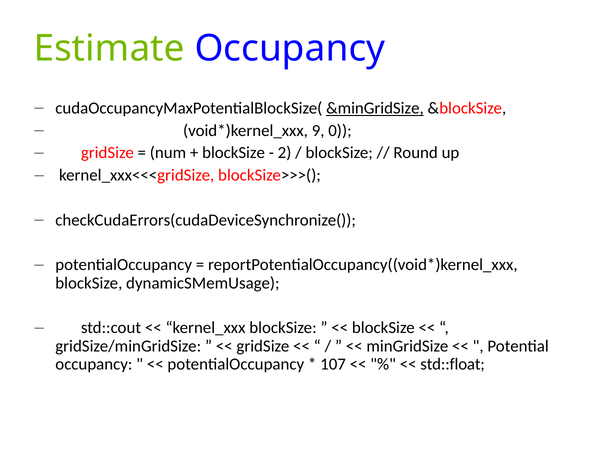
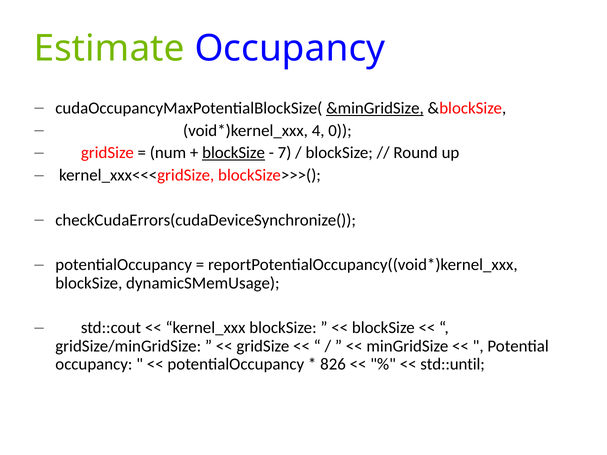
9: 9 -> 4
blockSize at (234, 153) underline: none -> present
2: 2 -> 7
107: 107 -> 826
std::float: std::float -> std::until
